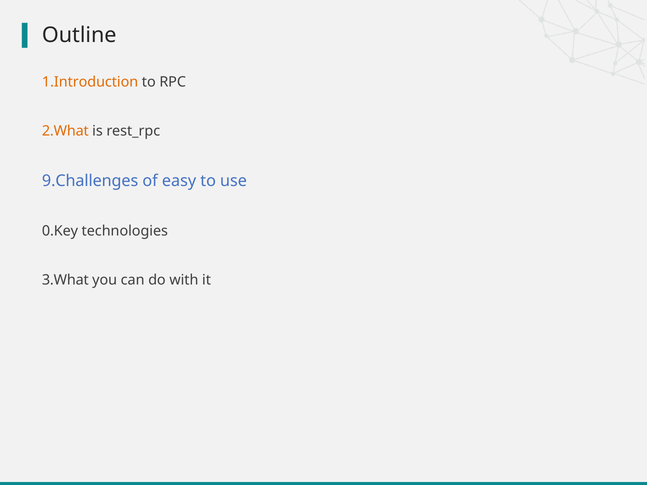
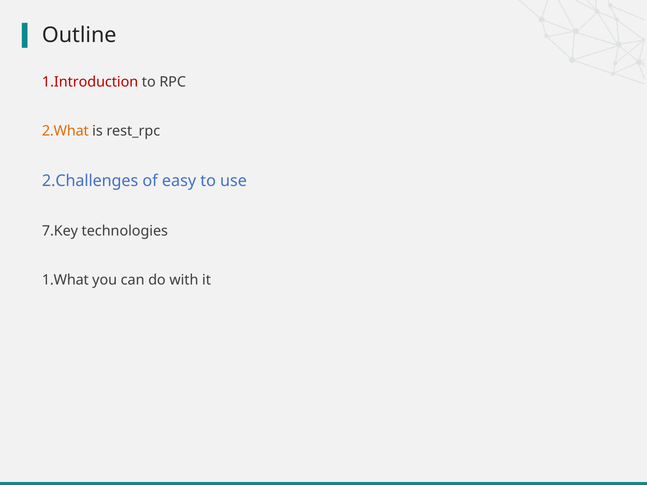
1.Introduction colour: orange -> red
9.Challenges: 9.Challenges -> 2.Challenges
0.Key: 0.Key -> 7.Key
3.What: 3.What -> 1.What
